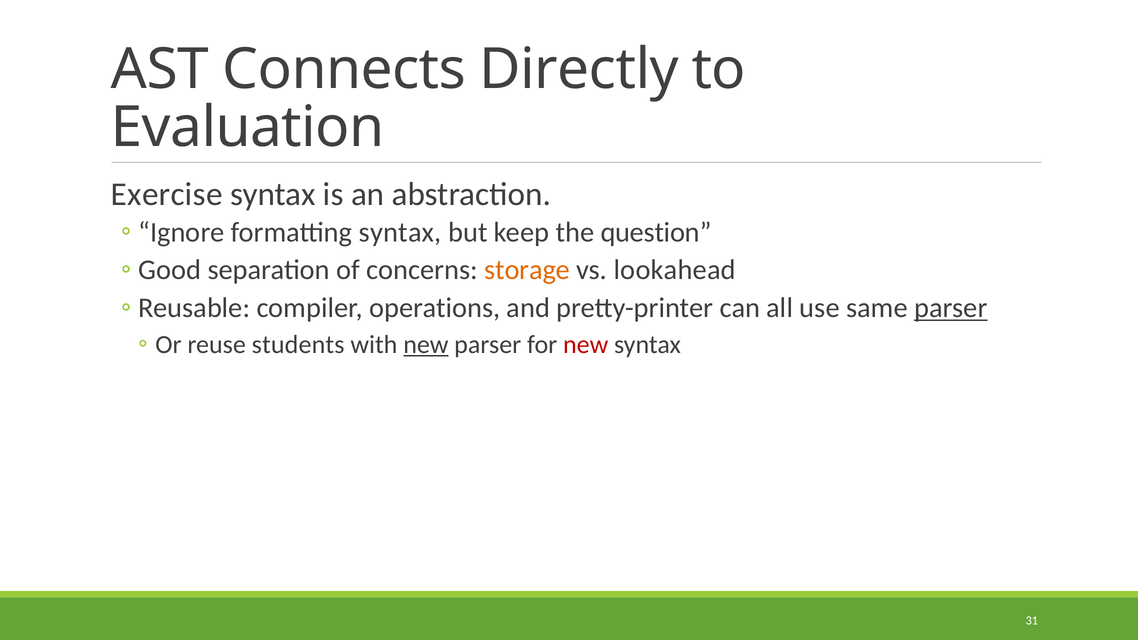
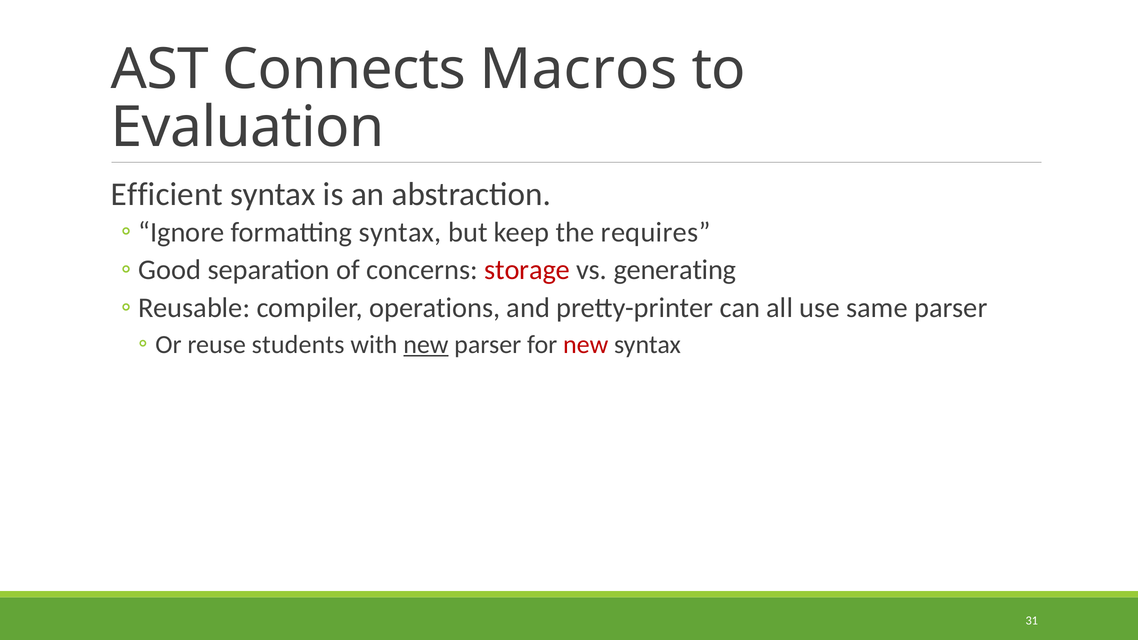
Directly: Directly -> Macros
Exercise: Exercise -> Efficient
question: question -> requires
storage colour: orange -> red
lookahead: lookahead -> generating
parser at (951, 308) underline: present -> none
